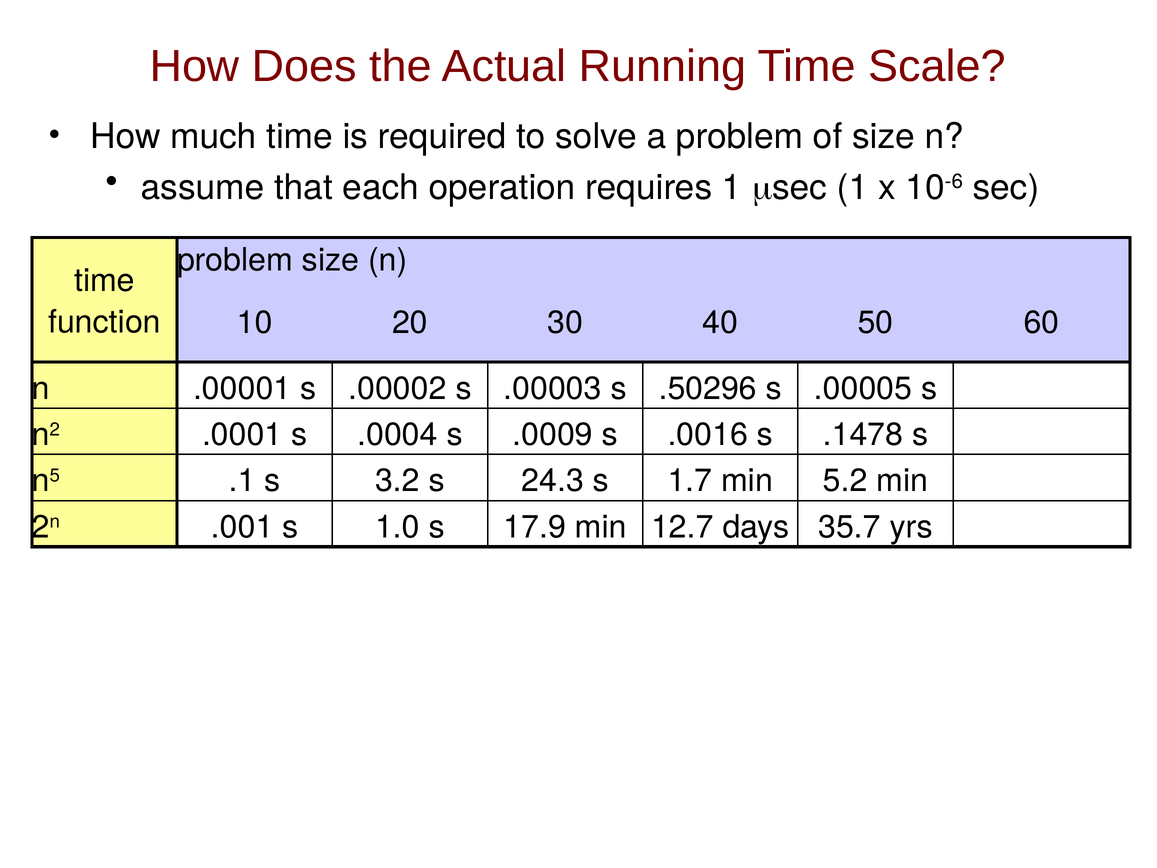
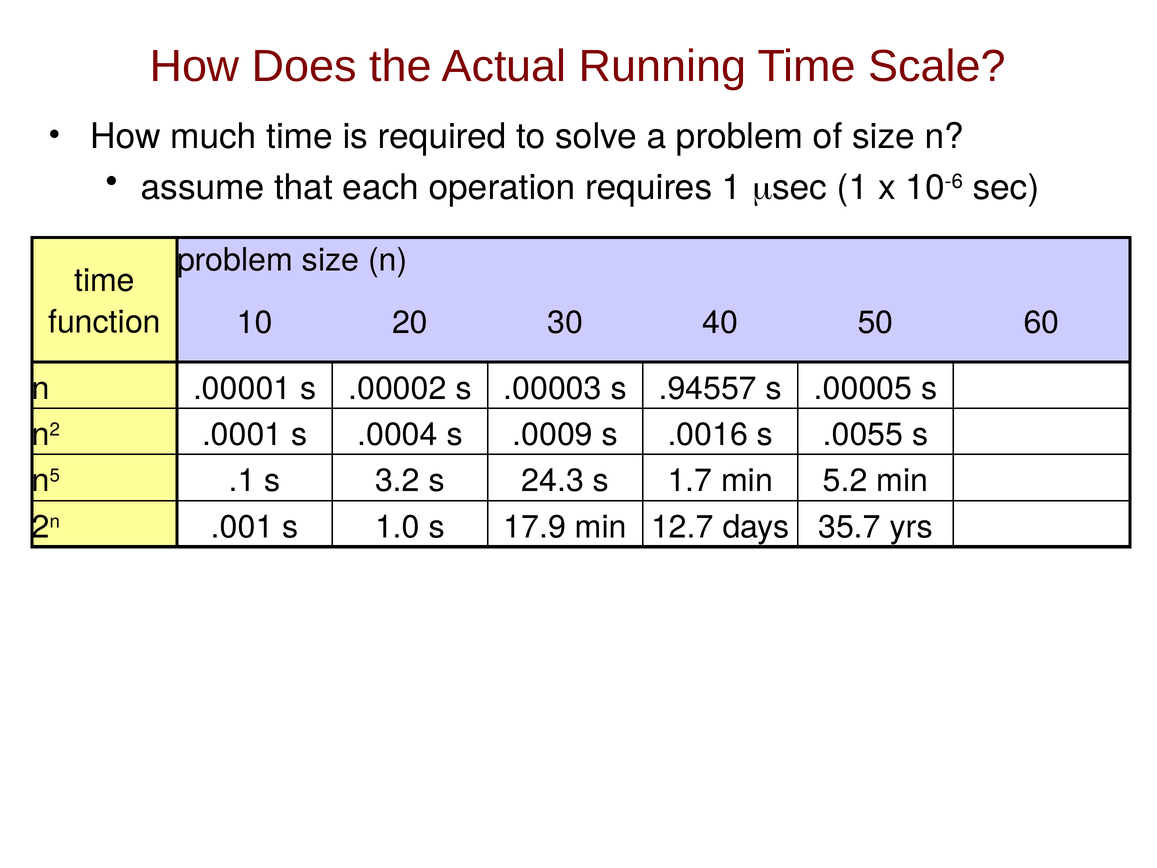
.50296: .50296 -> .94557
.1478: .1478 -> .0055
